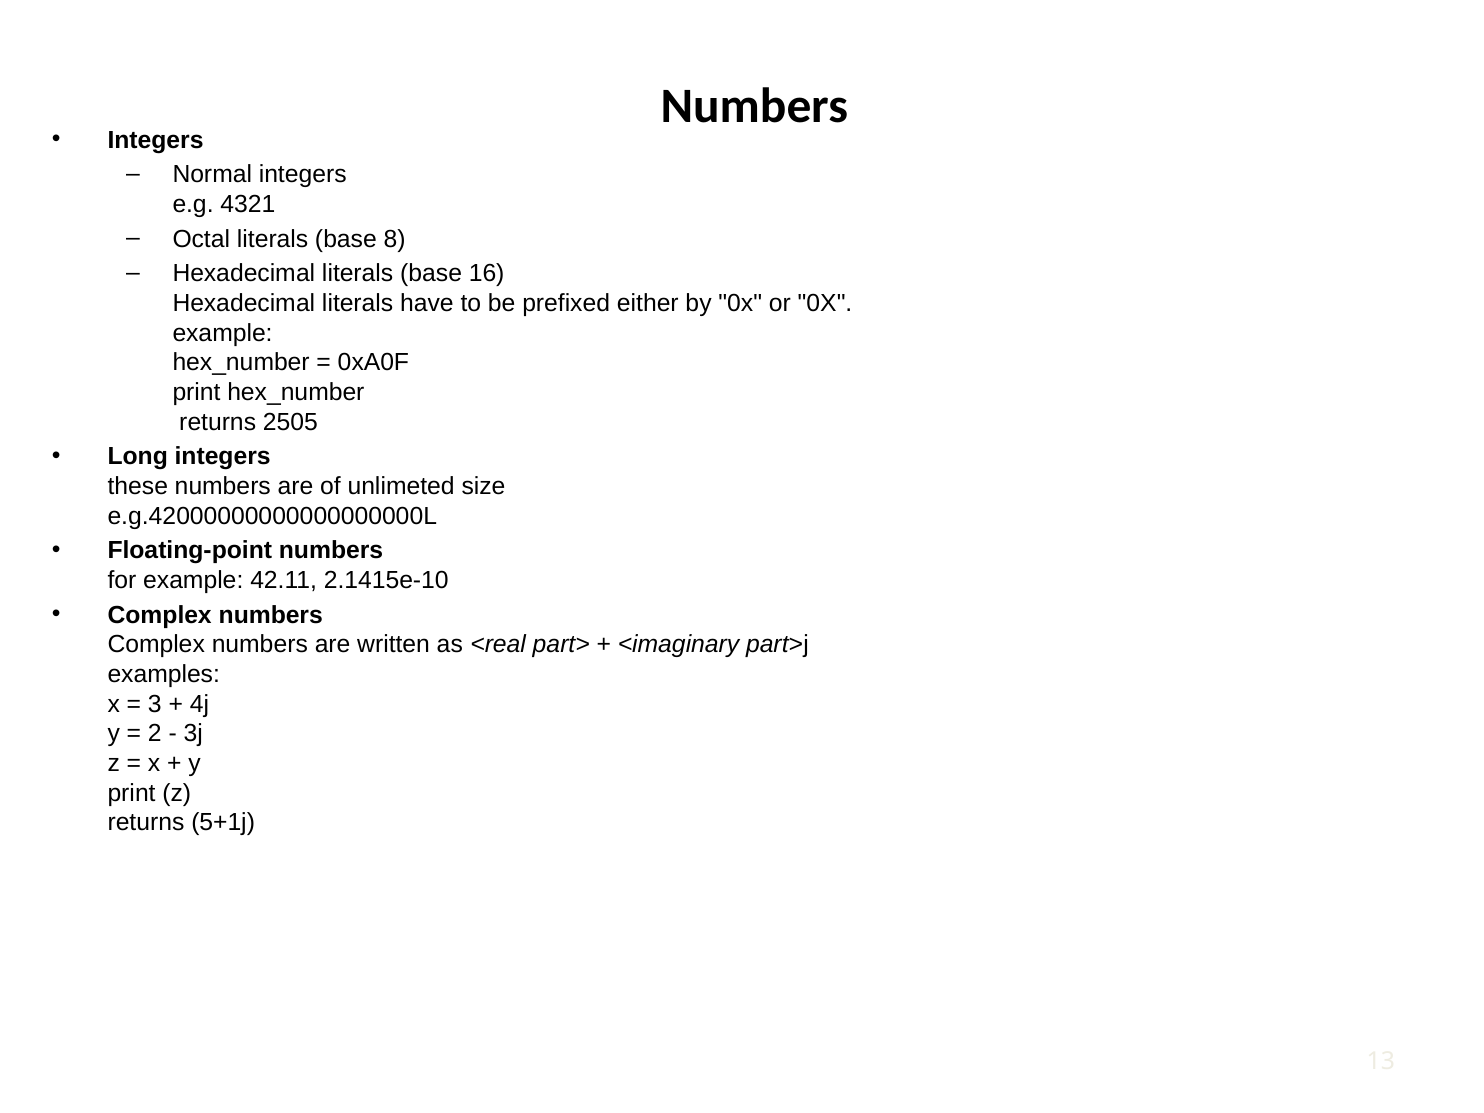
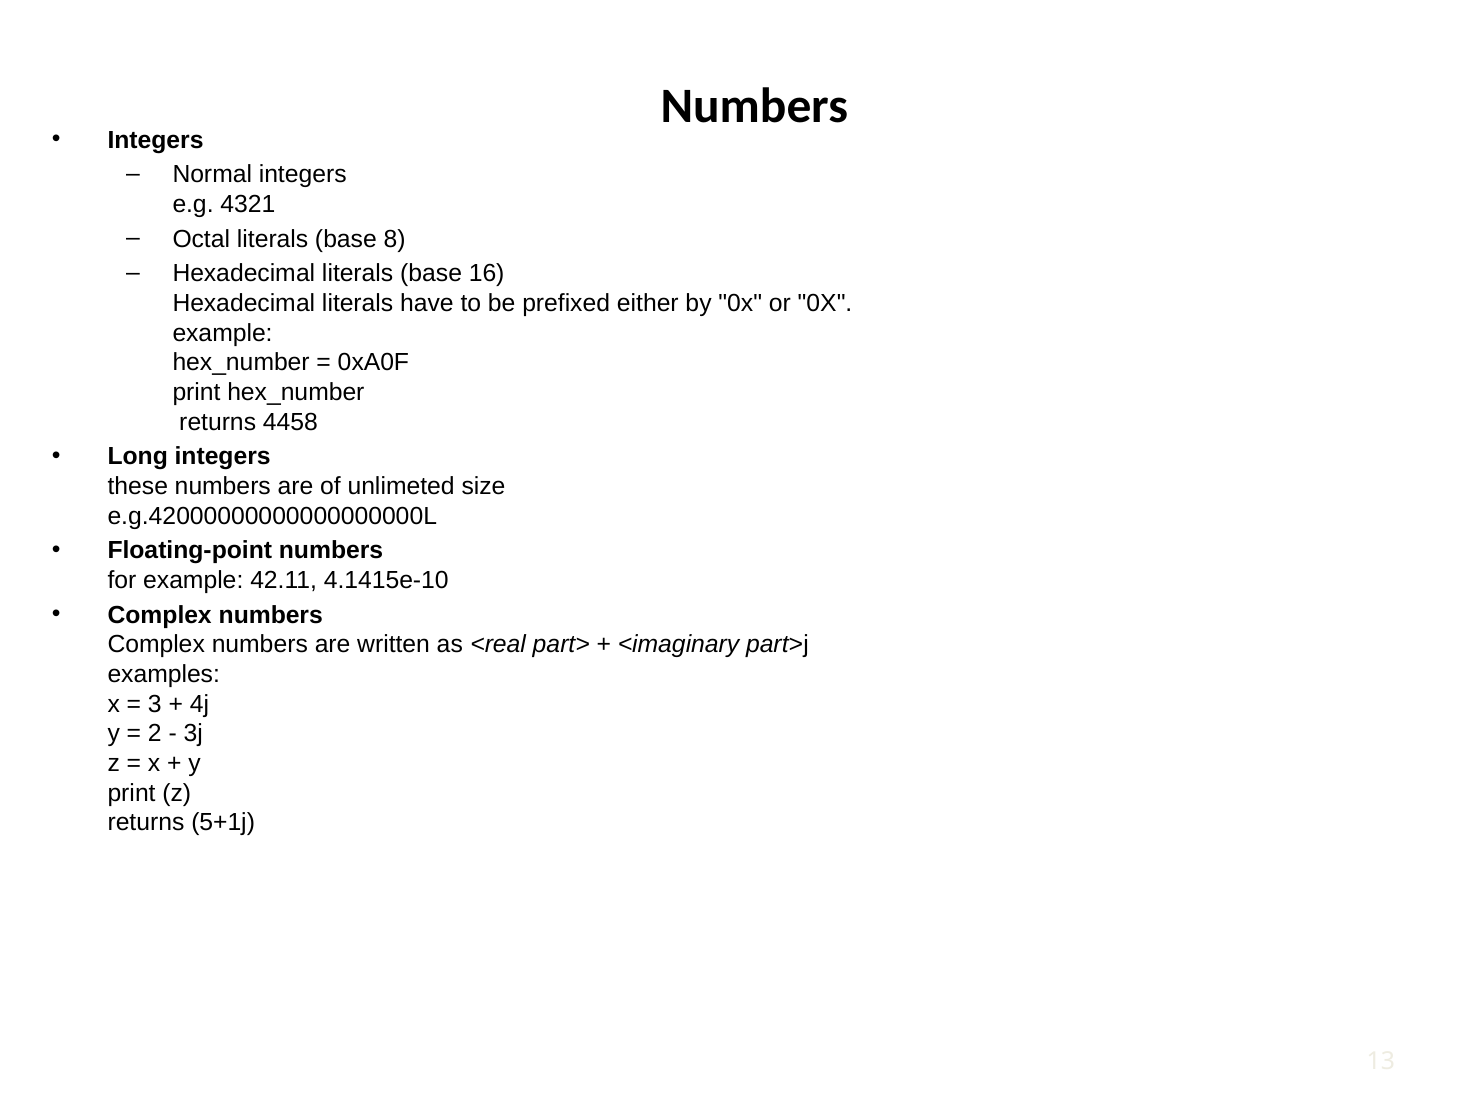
2505: 2505 -> 4458
2.1415e-10: 2.1415e-10 -> 4.1415e-10
